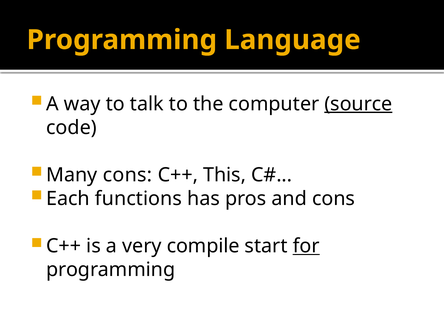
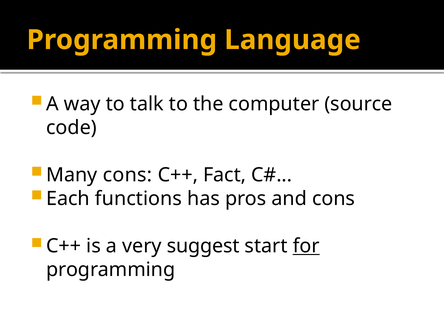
source underline: present -> none
This: This -> Fact
compile: compile -> suggest
